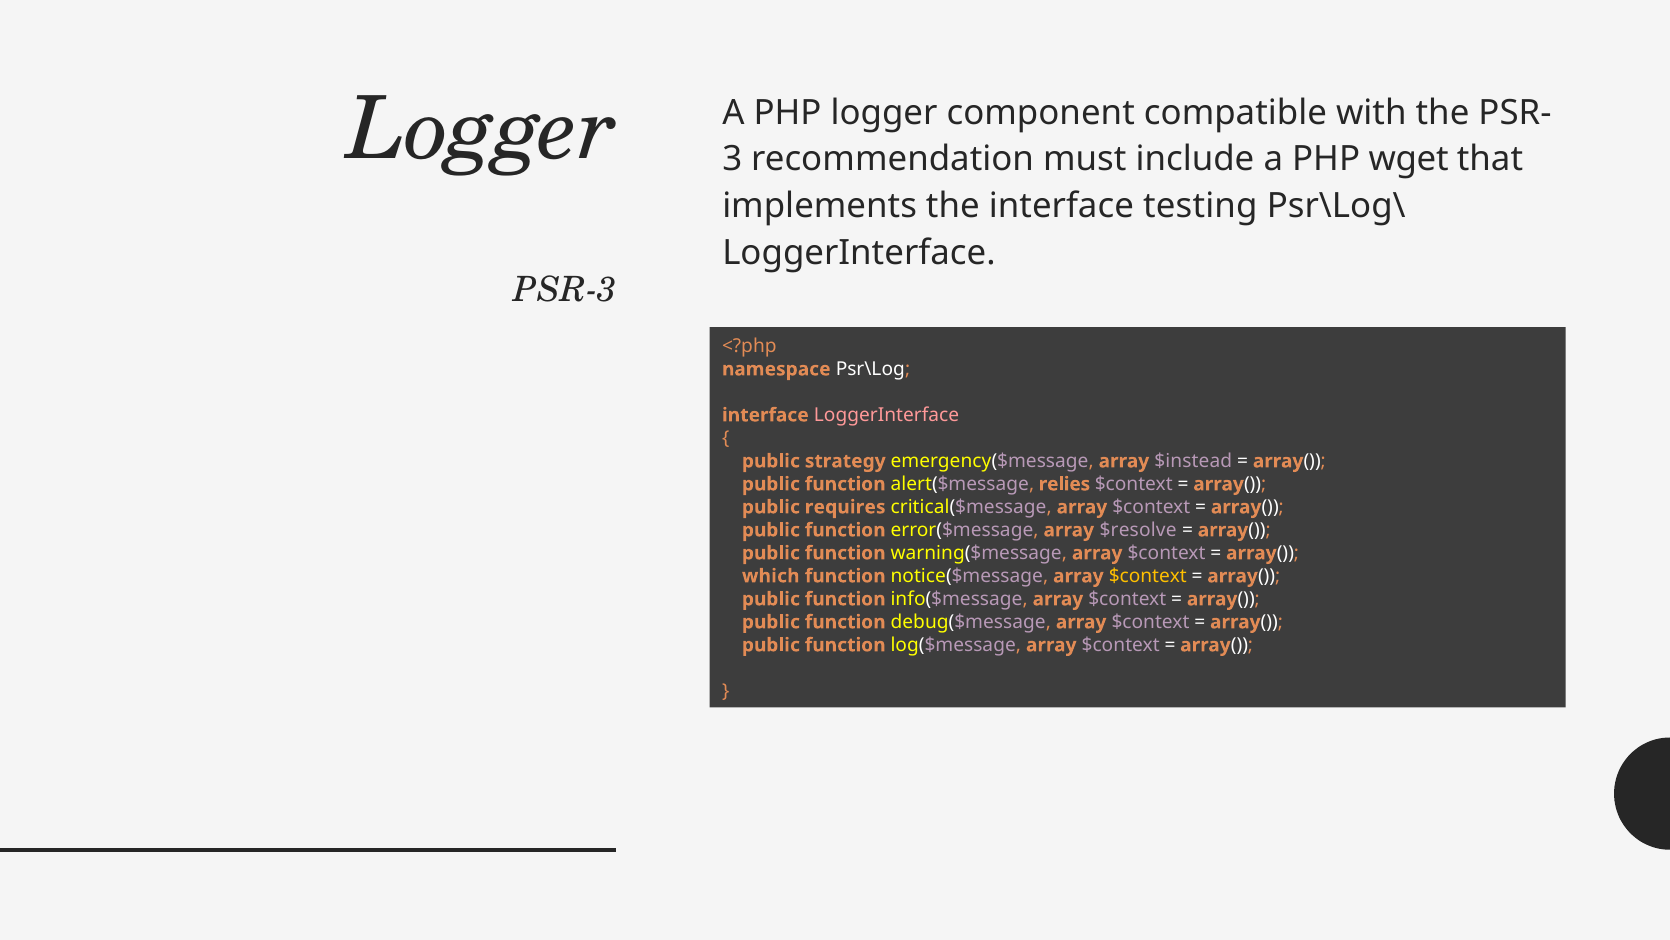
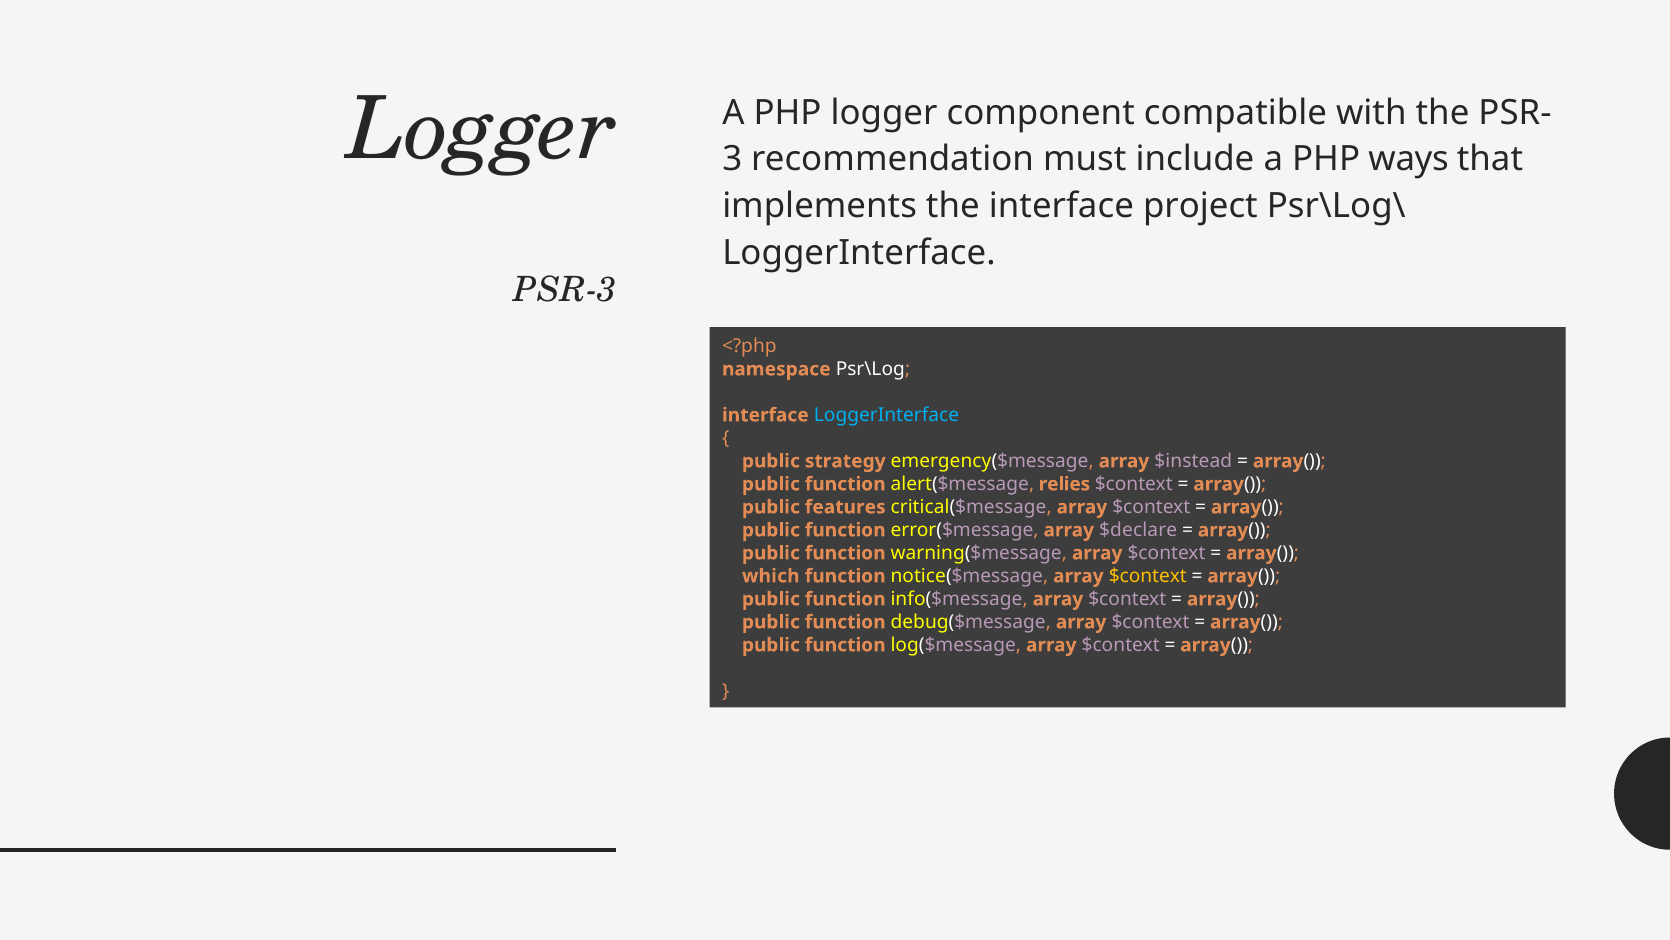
wget: wget -> ways
testing: testing -> project
LoggerInterface at (887, 415) colour: pink -> light blue
requires: requires -> features
$resolve: $resolve -> $declare
